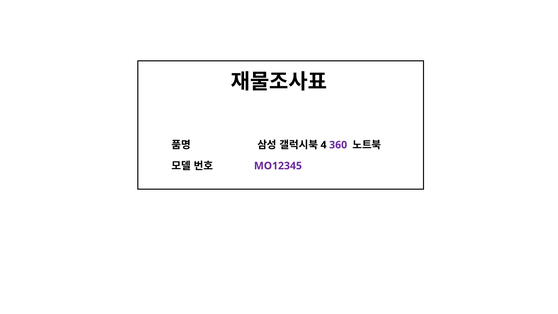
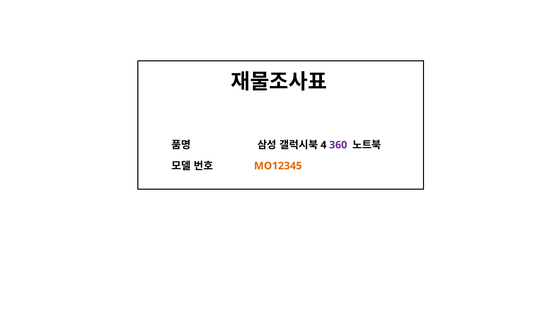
MO12345 colour: purple -> orange
